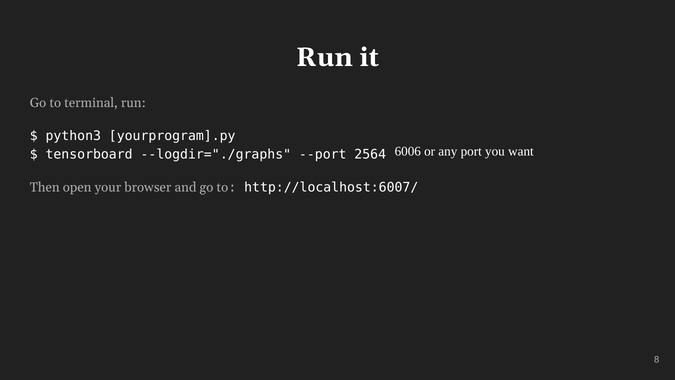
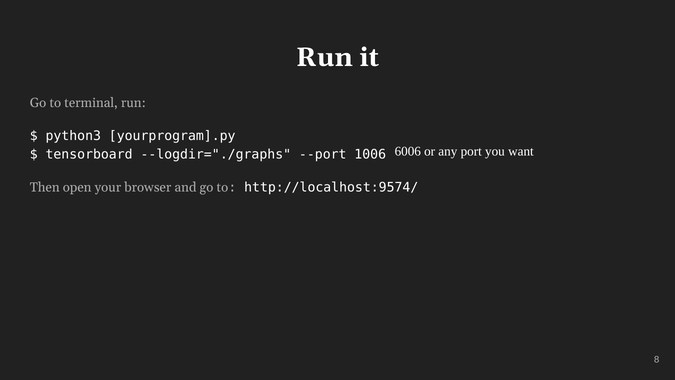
2564: 2564 -> 1006
http://localhost:6007/: http://localhost:6007/ -> http://localhost:9574/
